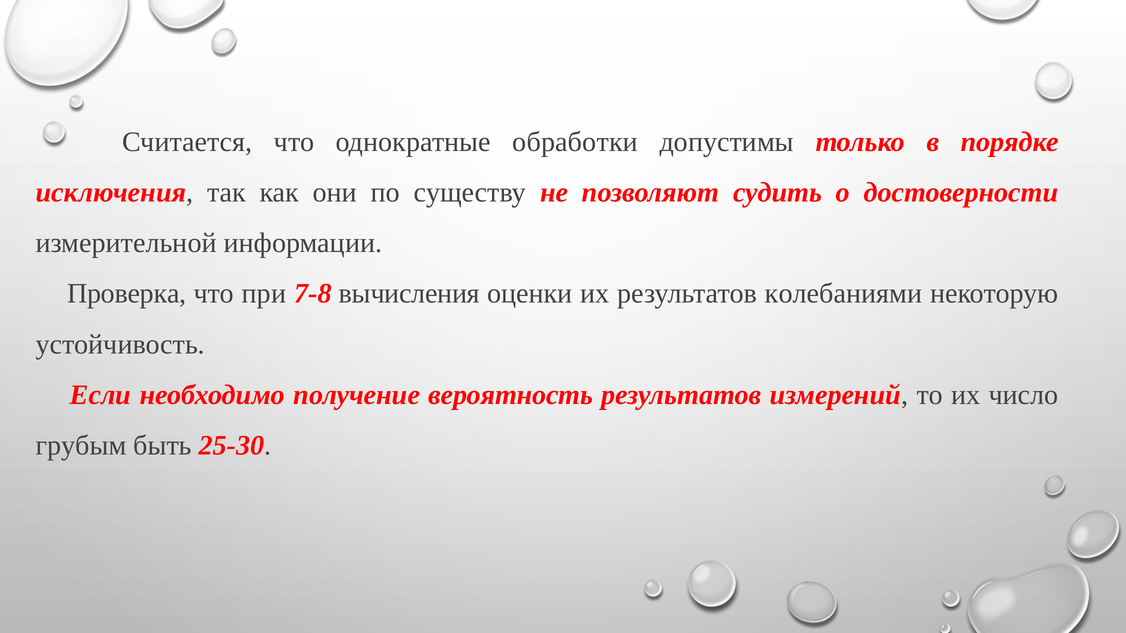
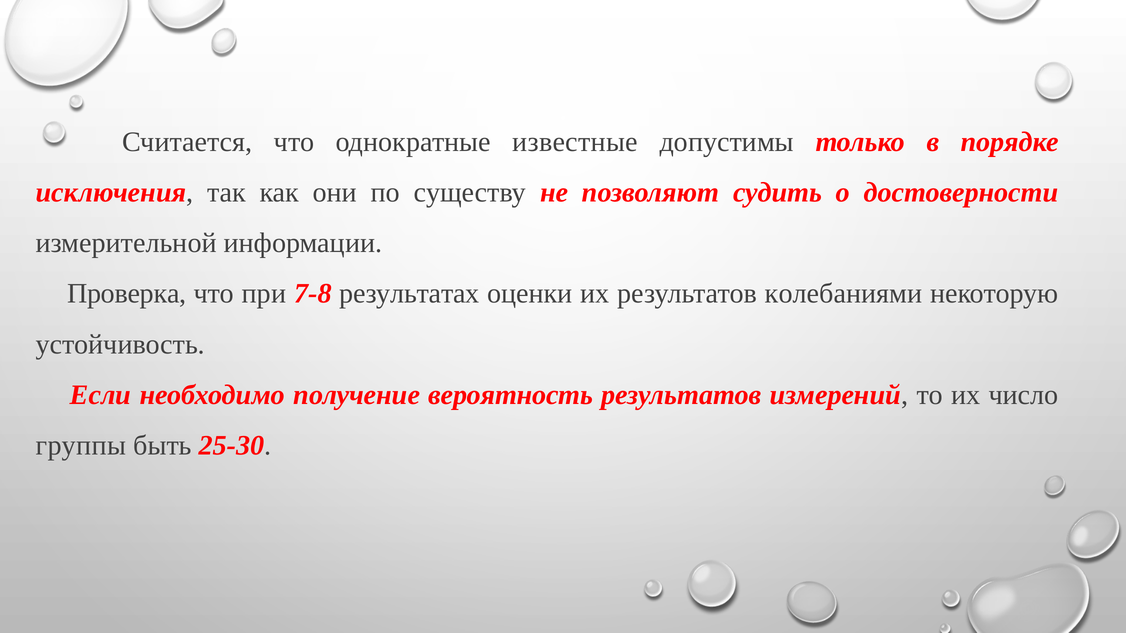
обработки: обработки -> известные
вычисления: вычисления -> результатах
грубым: грубым -> группы
